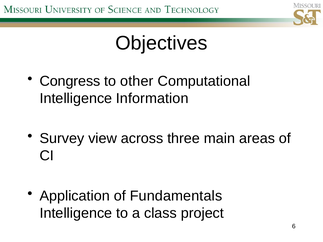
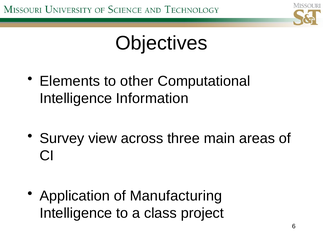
Congress: Congress -> Elements
Fundamentals: Fundamentals -> Manufacturing
